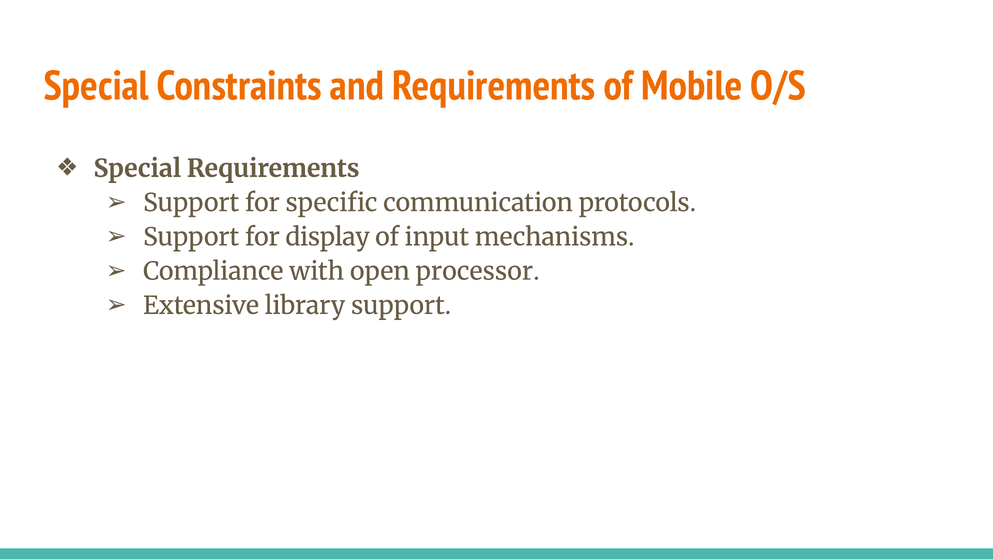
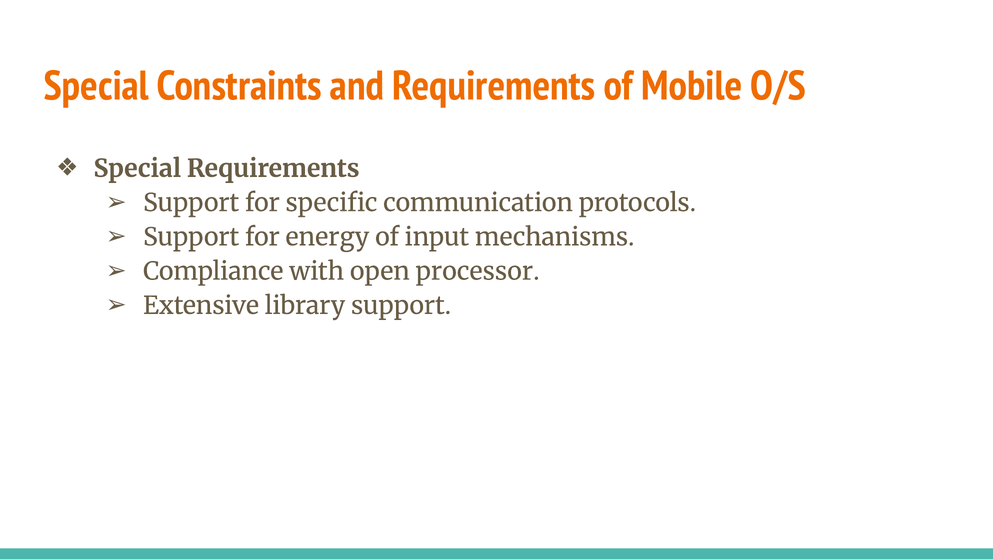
display: display -> energy
